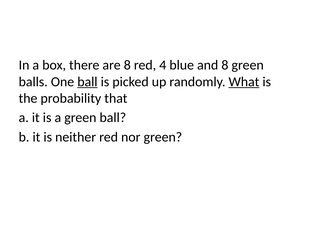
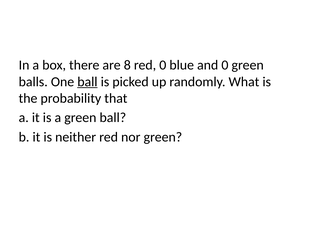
red 4: 4 -> 0
and 8: 8 -> 0
What underline: present -> none
